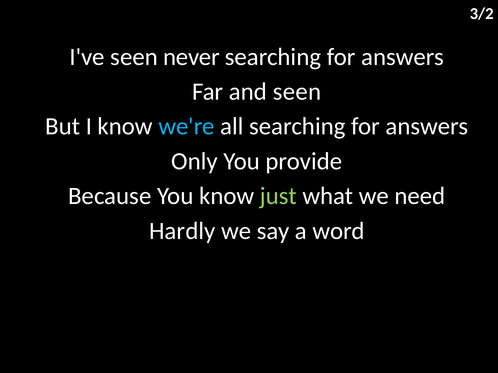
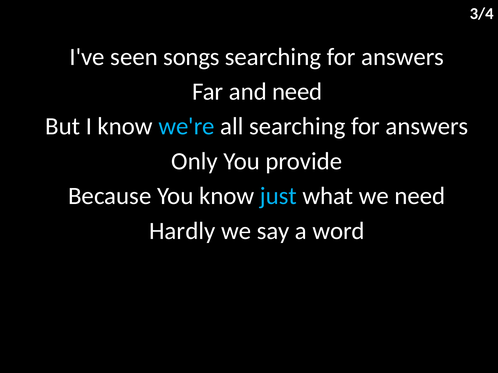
3/2: 3/2 -> 3/4
never: never -> songs
and seen: seen -> need
just colour: light green -> light blue
